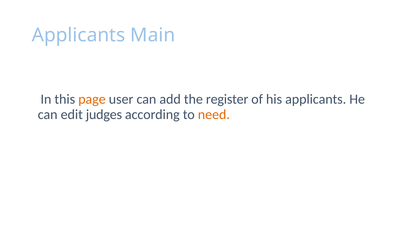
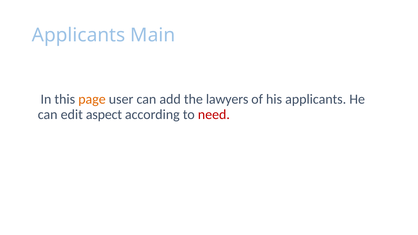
register: register -> lawyers
judges: judges -> aspect
need colour: orange -> red
